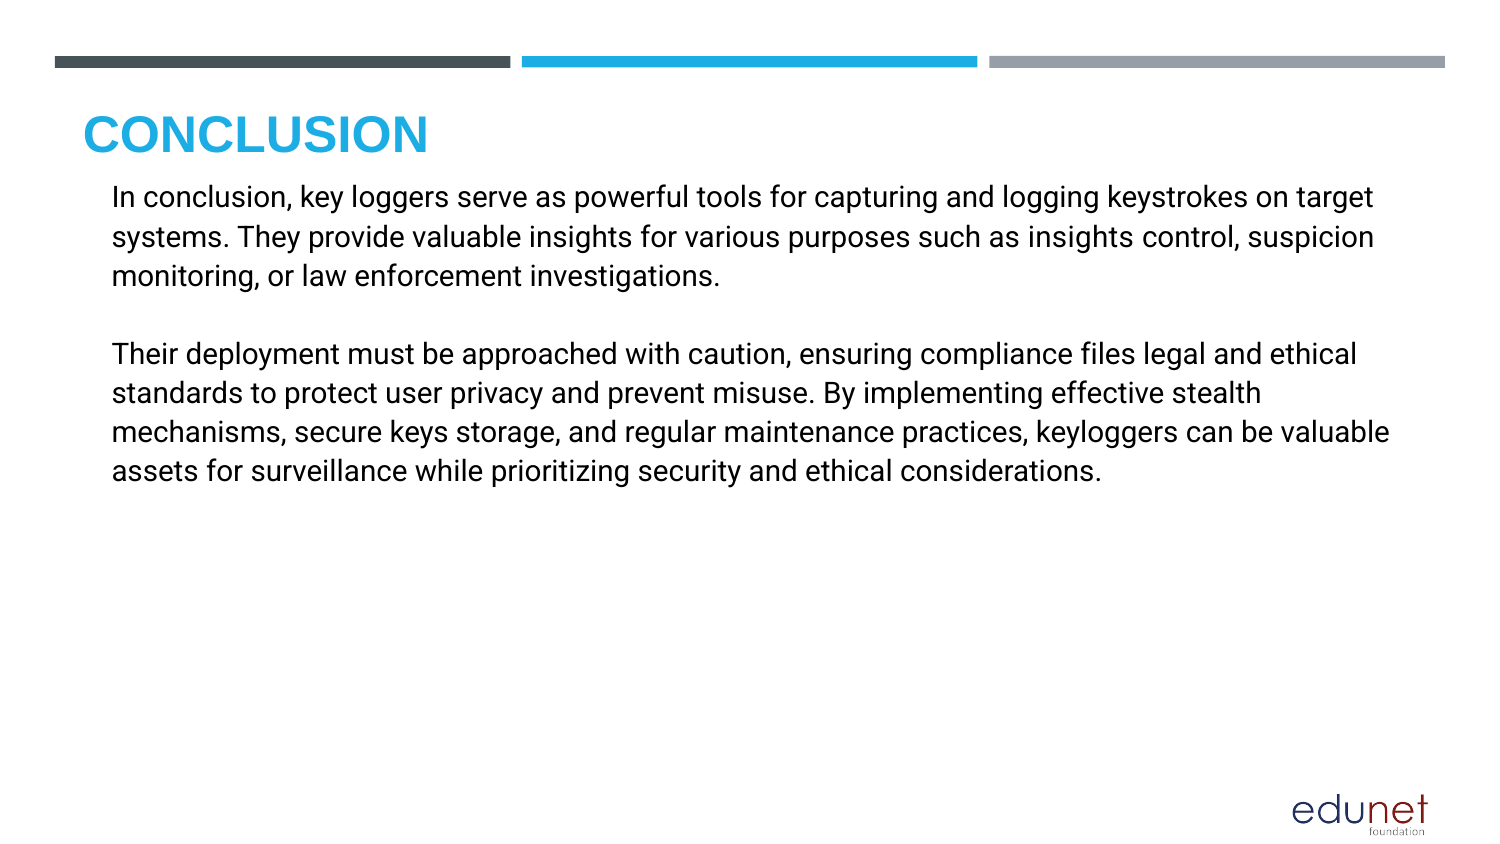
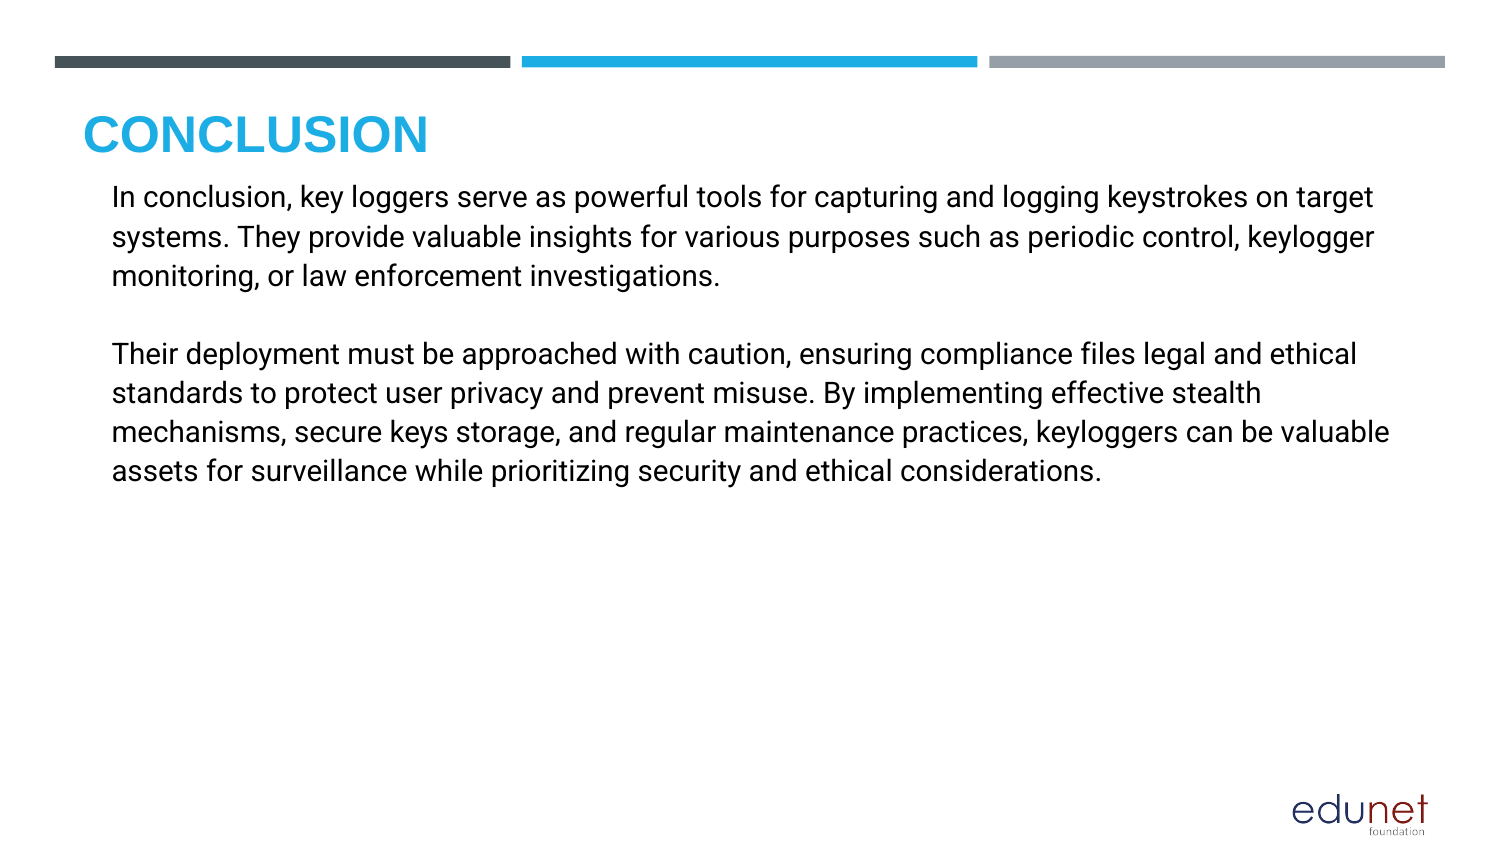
as insights: insights -> periodic
suspicion: suspicion -> keylogger
